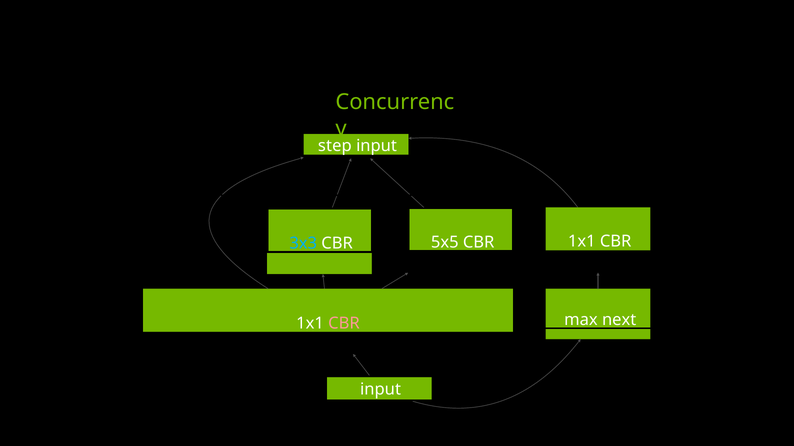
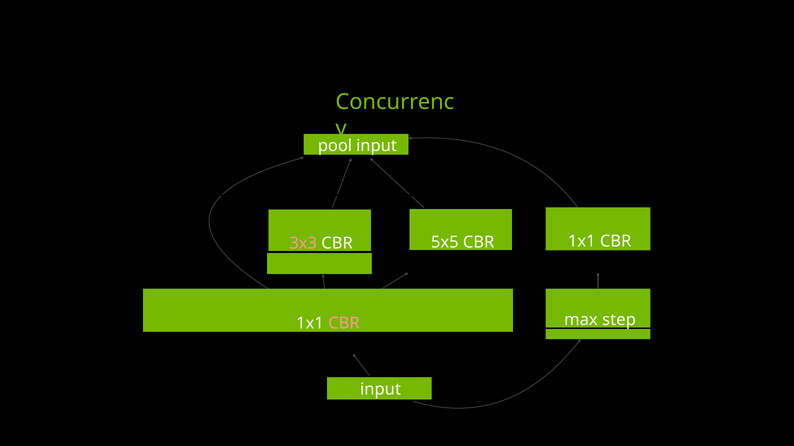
step: step -> pool
3x3 colour: light blue -> pink
next: next -> step
